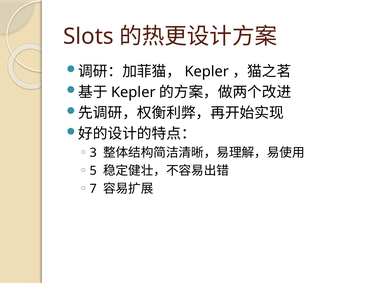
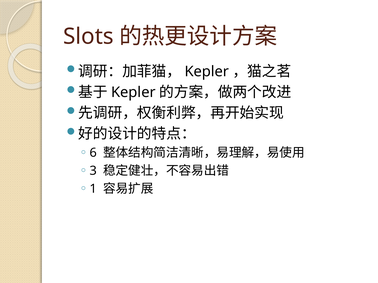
3: 3 -> 6
5: 5 -> 3
7: 7 -> 1
